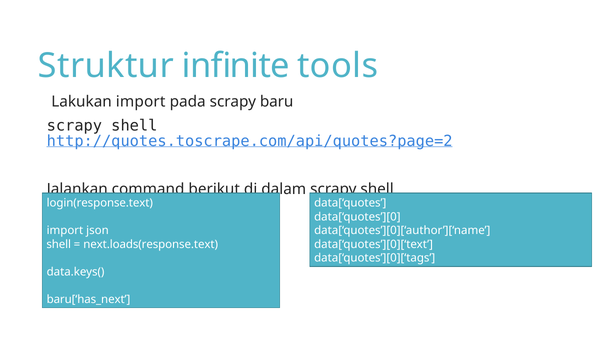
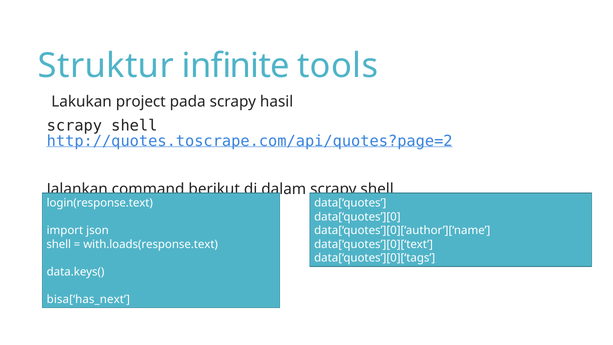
Lakukan import: import -> project
baru: baru -> hasil
next.loads(response.text: next.loads(response.text -> with.loads(response.text
baru[‘has_next: baru[‘has_next -> bisa[‘has_next
